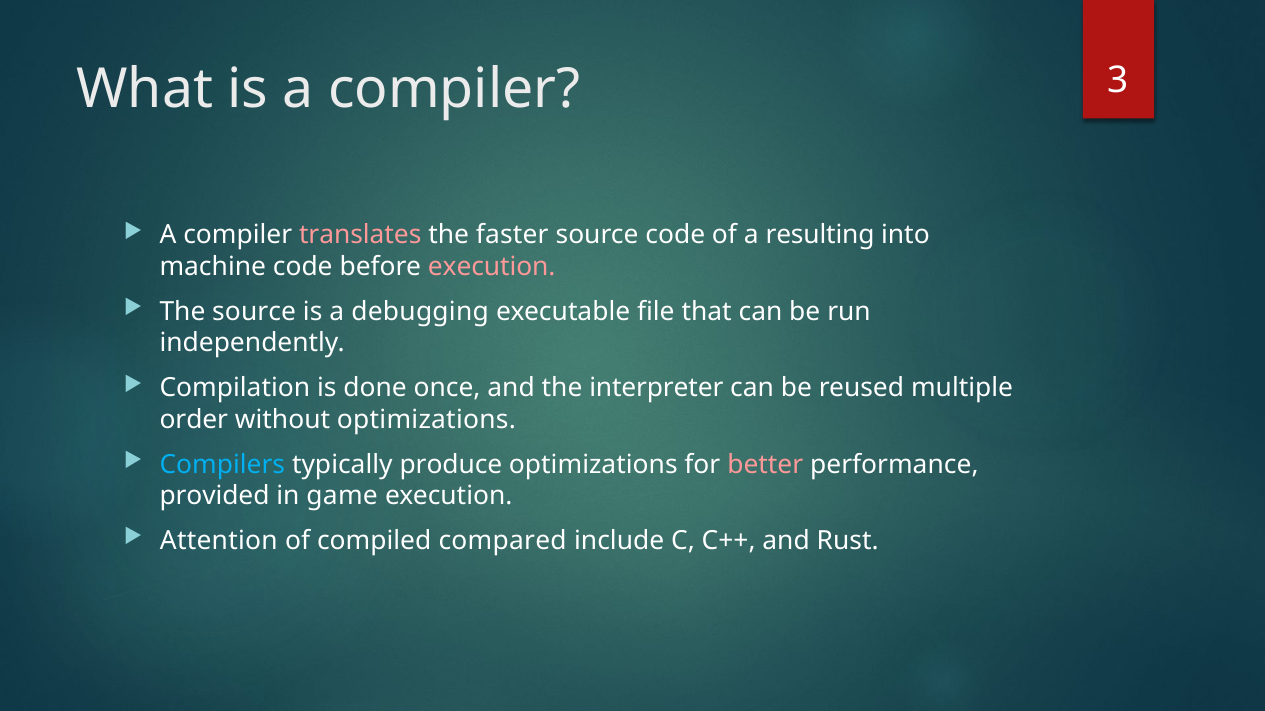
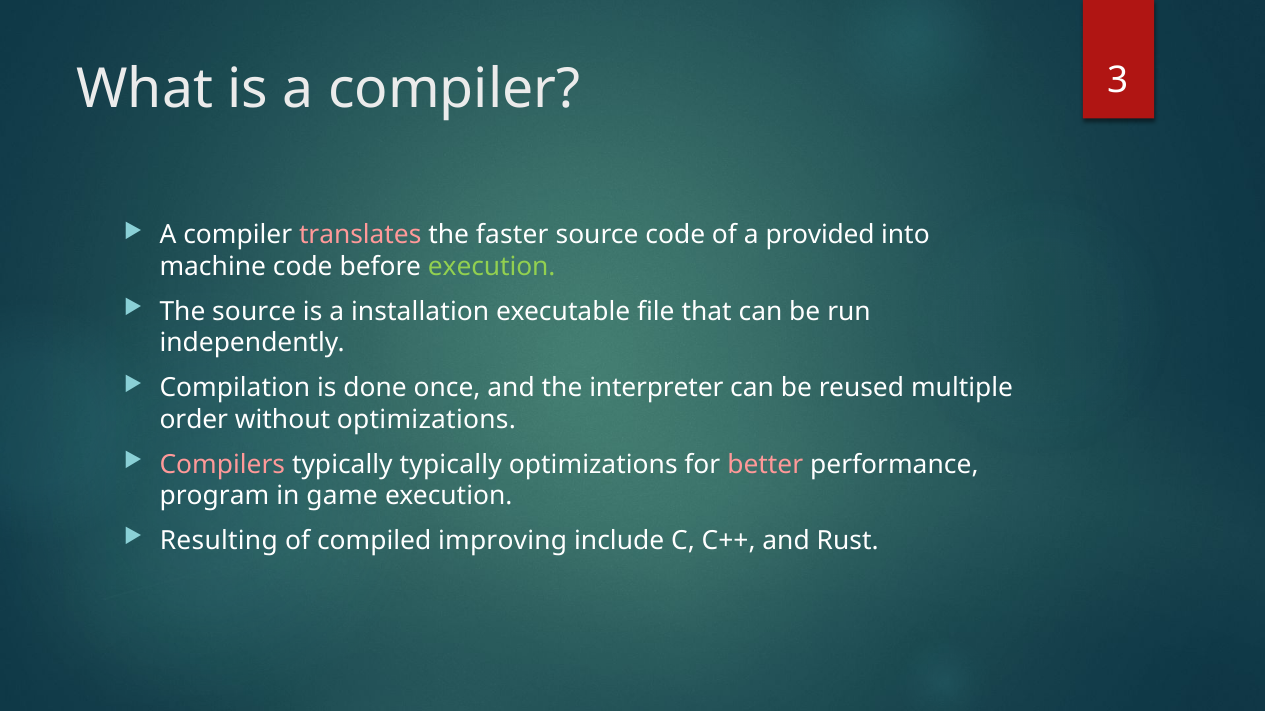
resulting: resulting -> provided
execution at (492, 267) colour: pink -> light green
debugging: debugging -> installation
Compilers colour: light blue -> pink
typically produce: produce -> typically
provided: provided -> program
Attention: Attention -> Resulting
compared: compared -> improving
